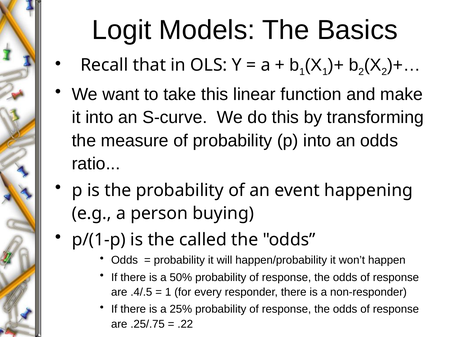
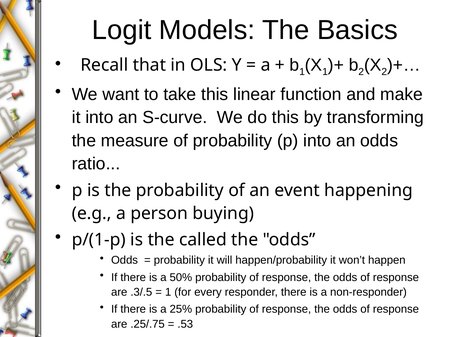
.4/.5: .4/.5 -> .3/.5
.22: .22 -> .53
